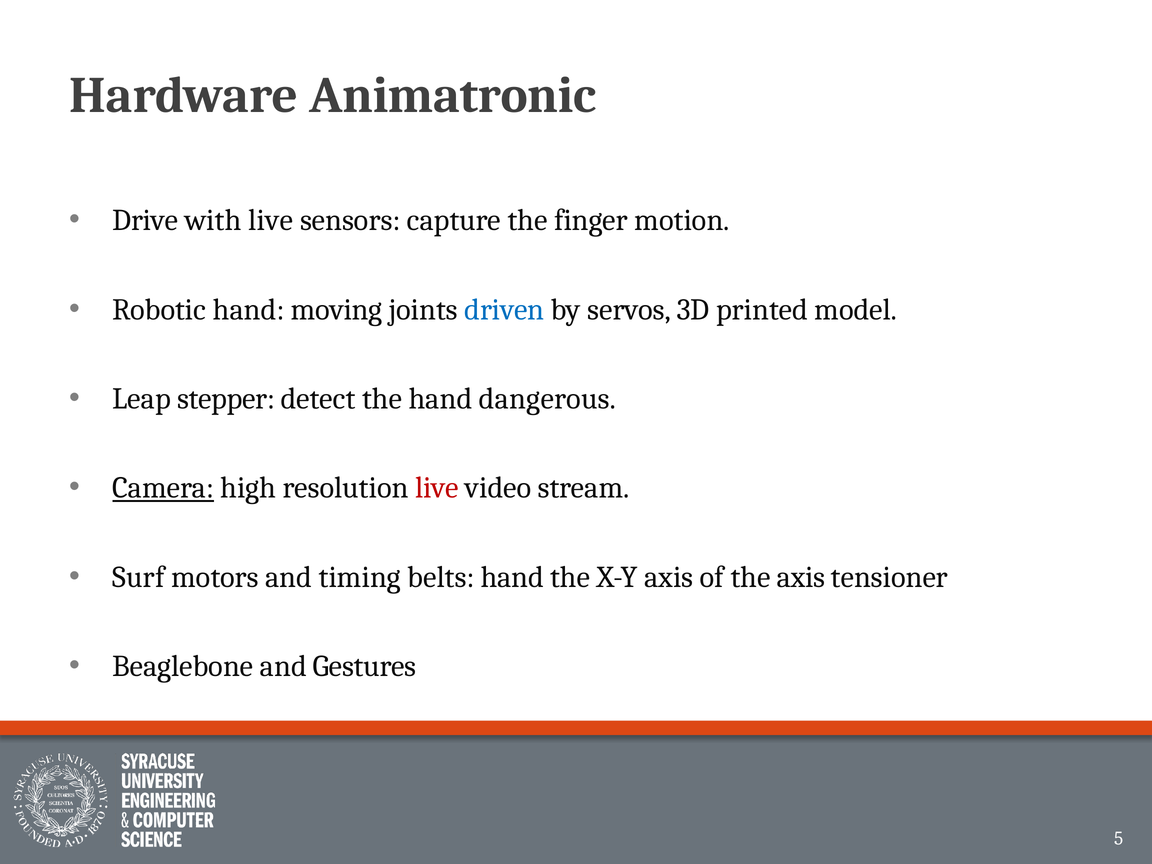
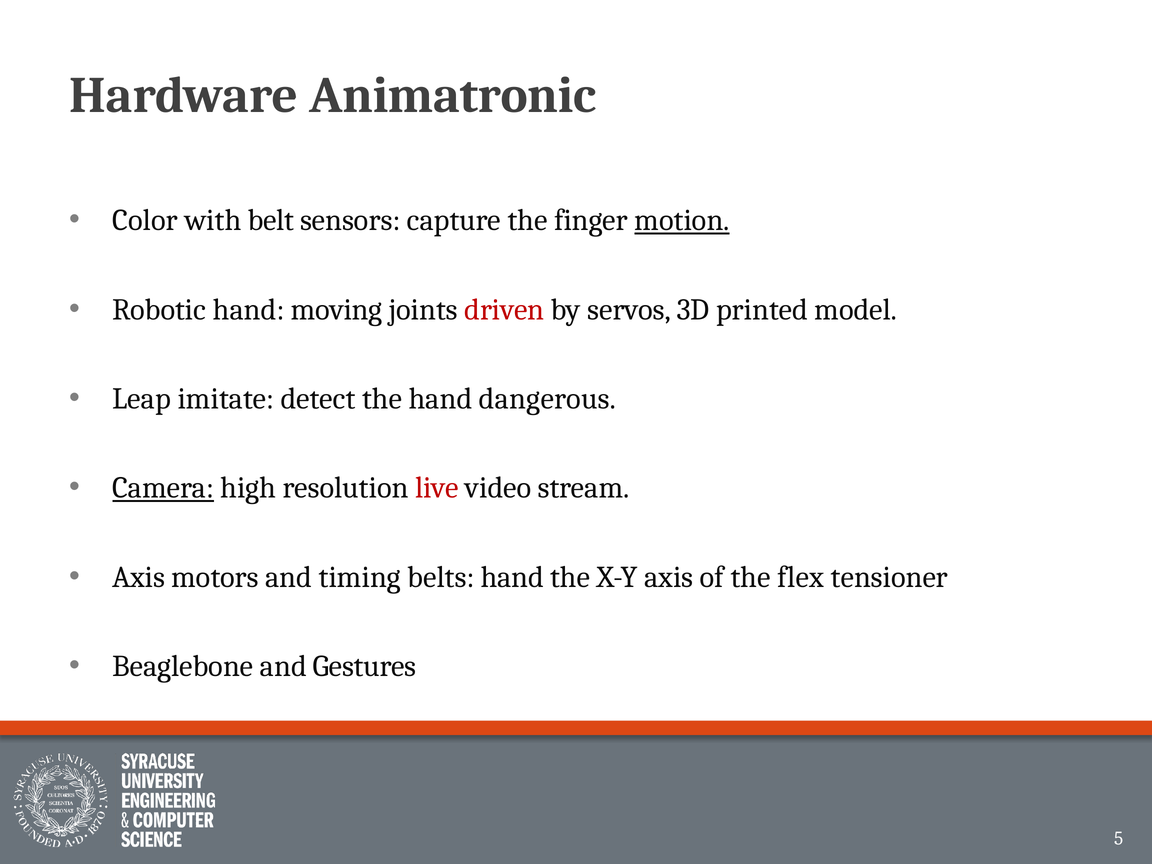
Drive: Drive -> Color
with live: live -> belt
motion underline: none -> present
driven colour: blue -> red
stepper: stepper -> imitate
Surf at (138, 577): Surf -> Axis
the axis: axis -> flex
